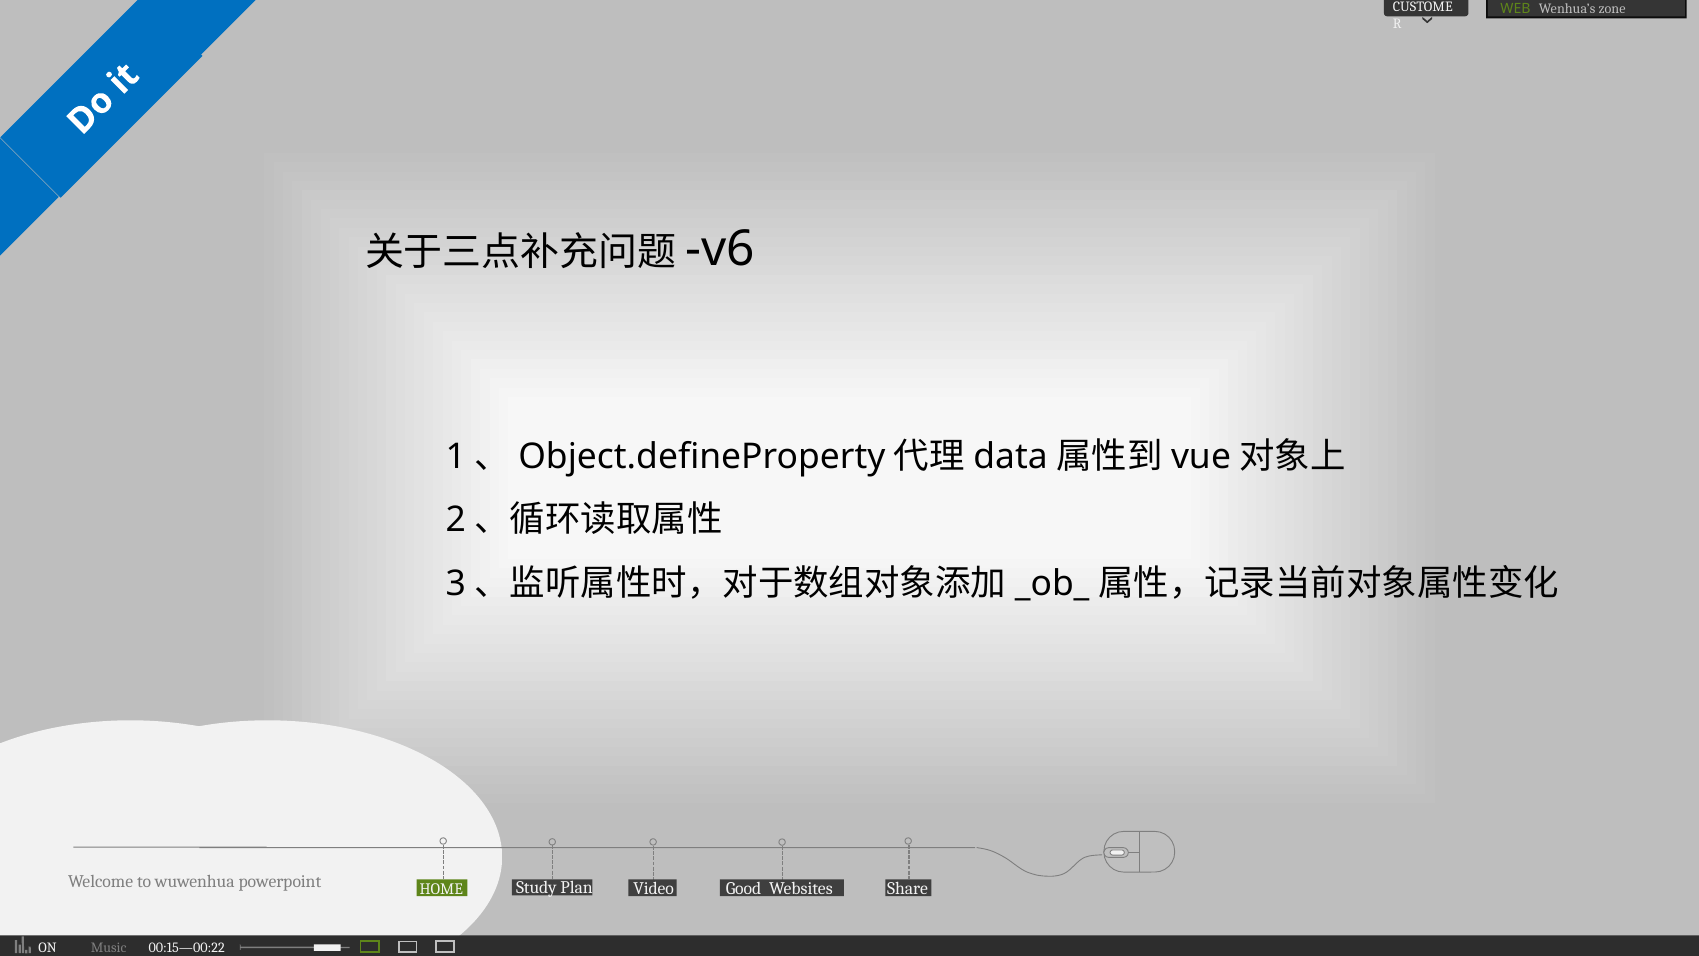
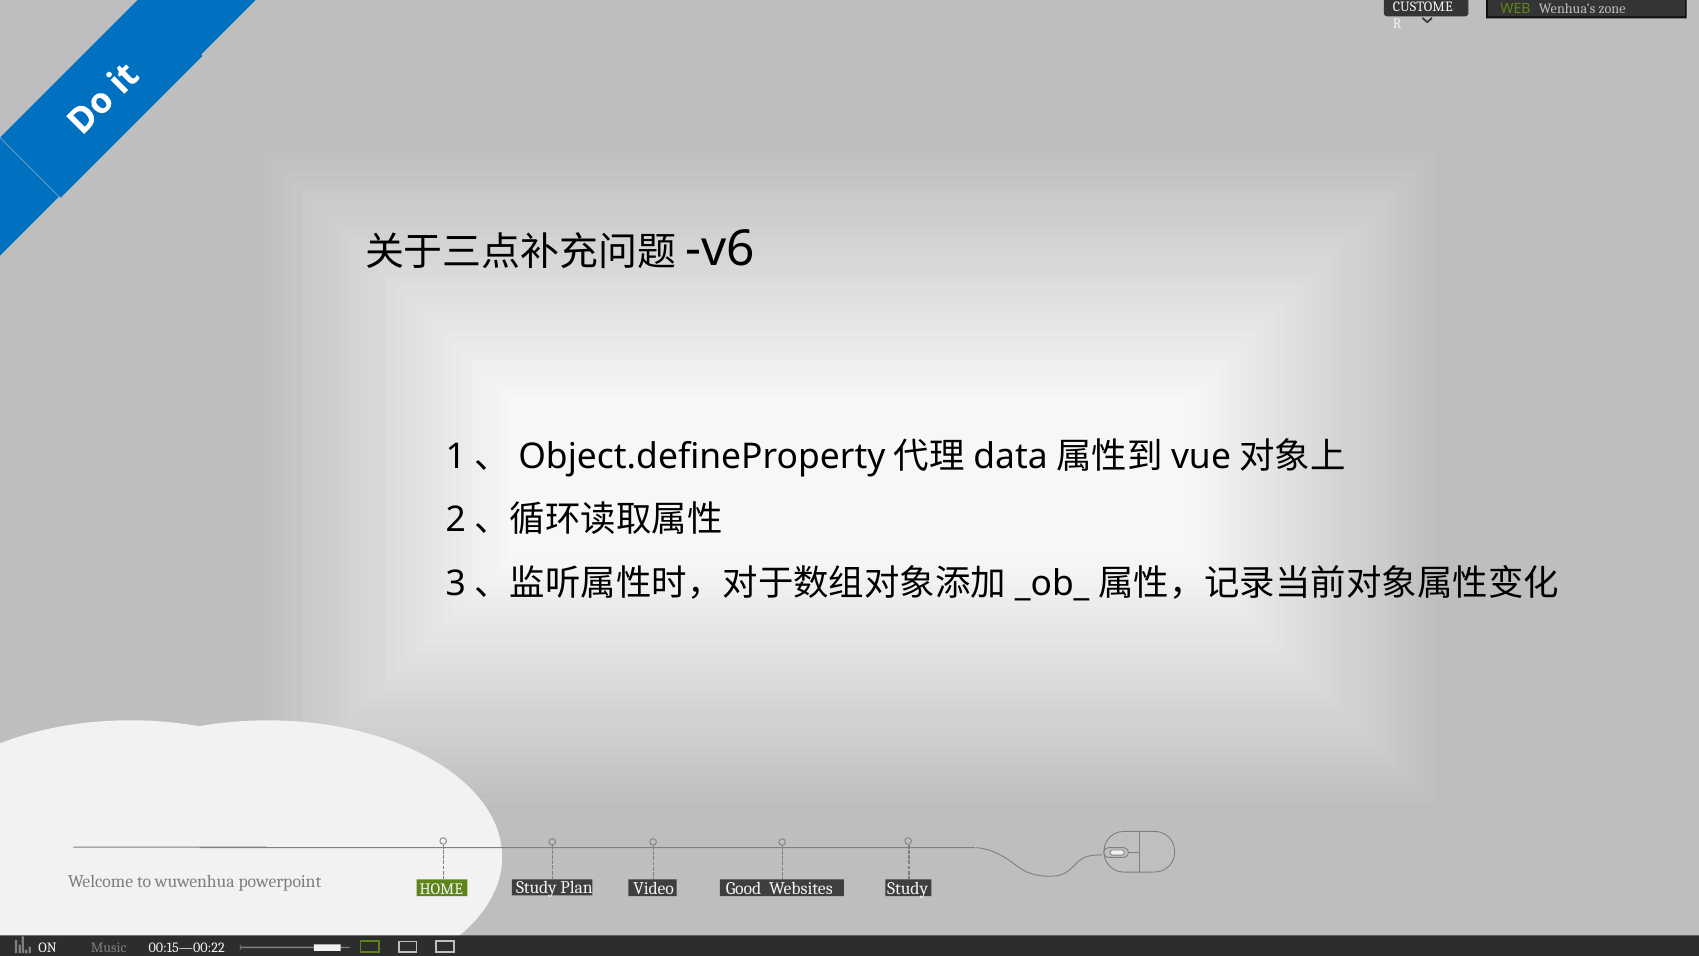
Websites Share: Share -> Study
